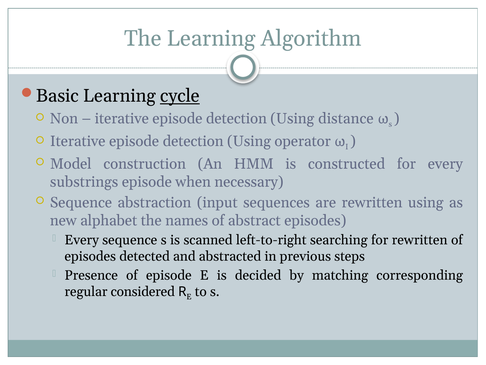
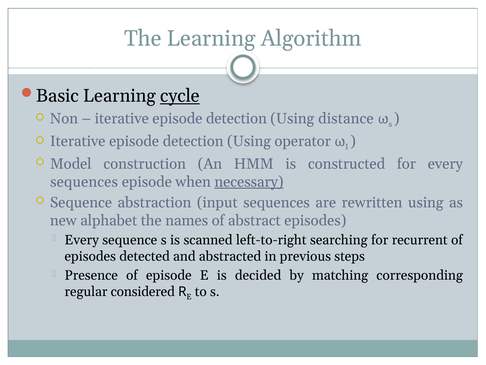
substrings at (84, 182): substrings -> sequences
necessary underline: none -> present
for rewritten: rewritten -> recurrent
